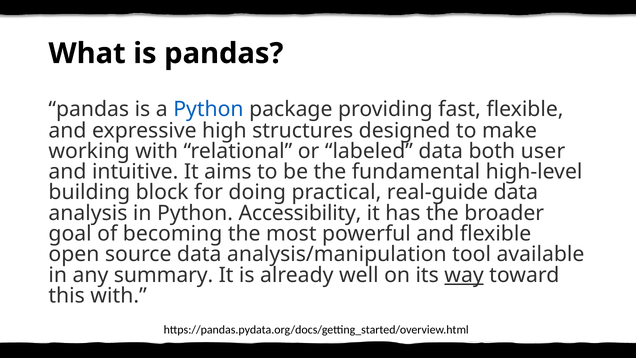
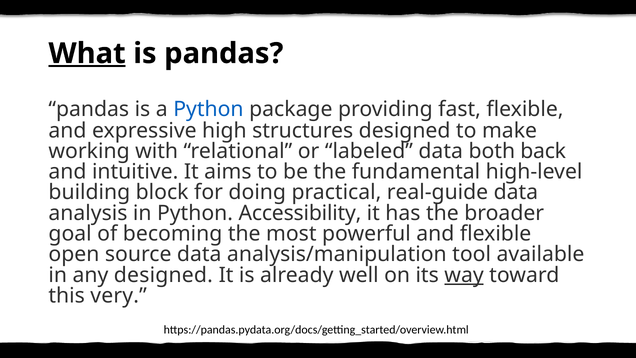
What underline: none -> present
user: user -> back
any summary: summary -> designed
this with: with -> very
